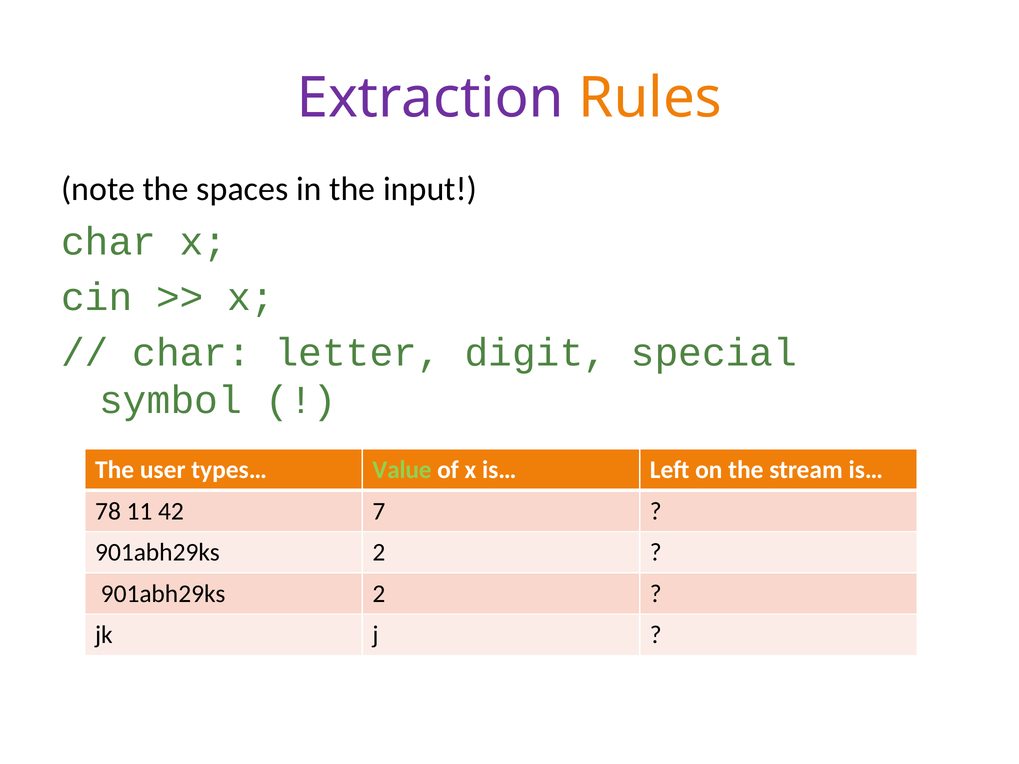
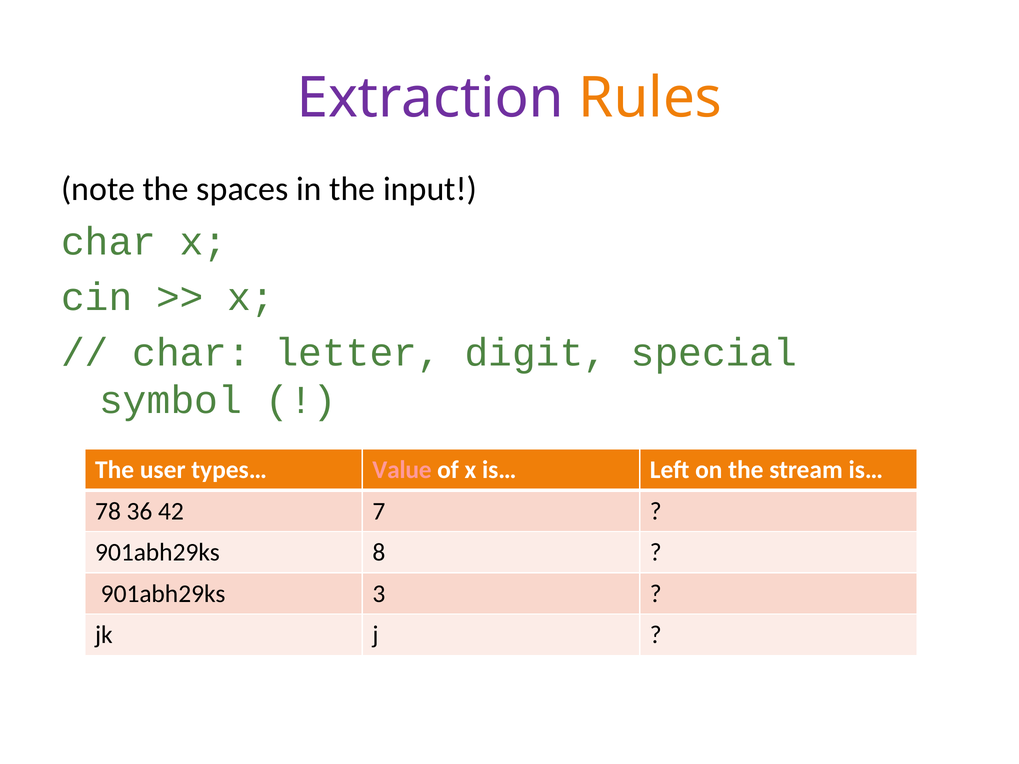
Value colour: light green -> pink
11: 11 -> 36
2 at (379, 553): 2 -> 8
2 at (379, 594): 2 -> 3
